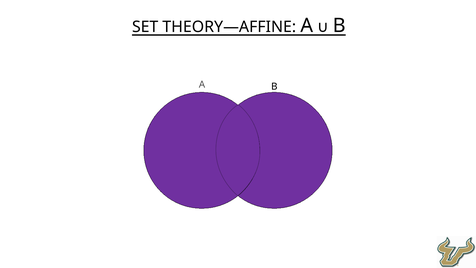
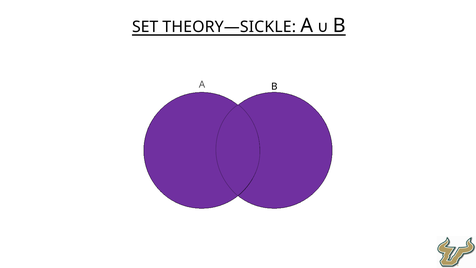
THEORY—AFFINE: THEORY—AFFINE -> THEORY—SICKLE
